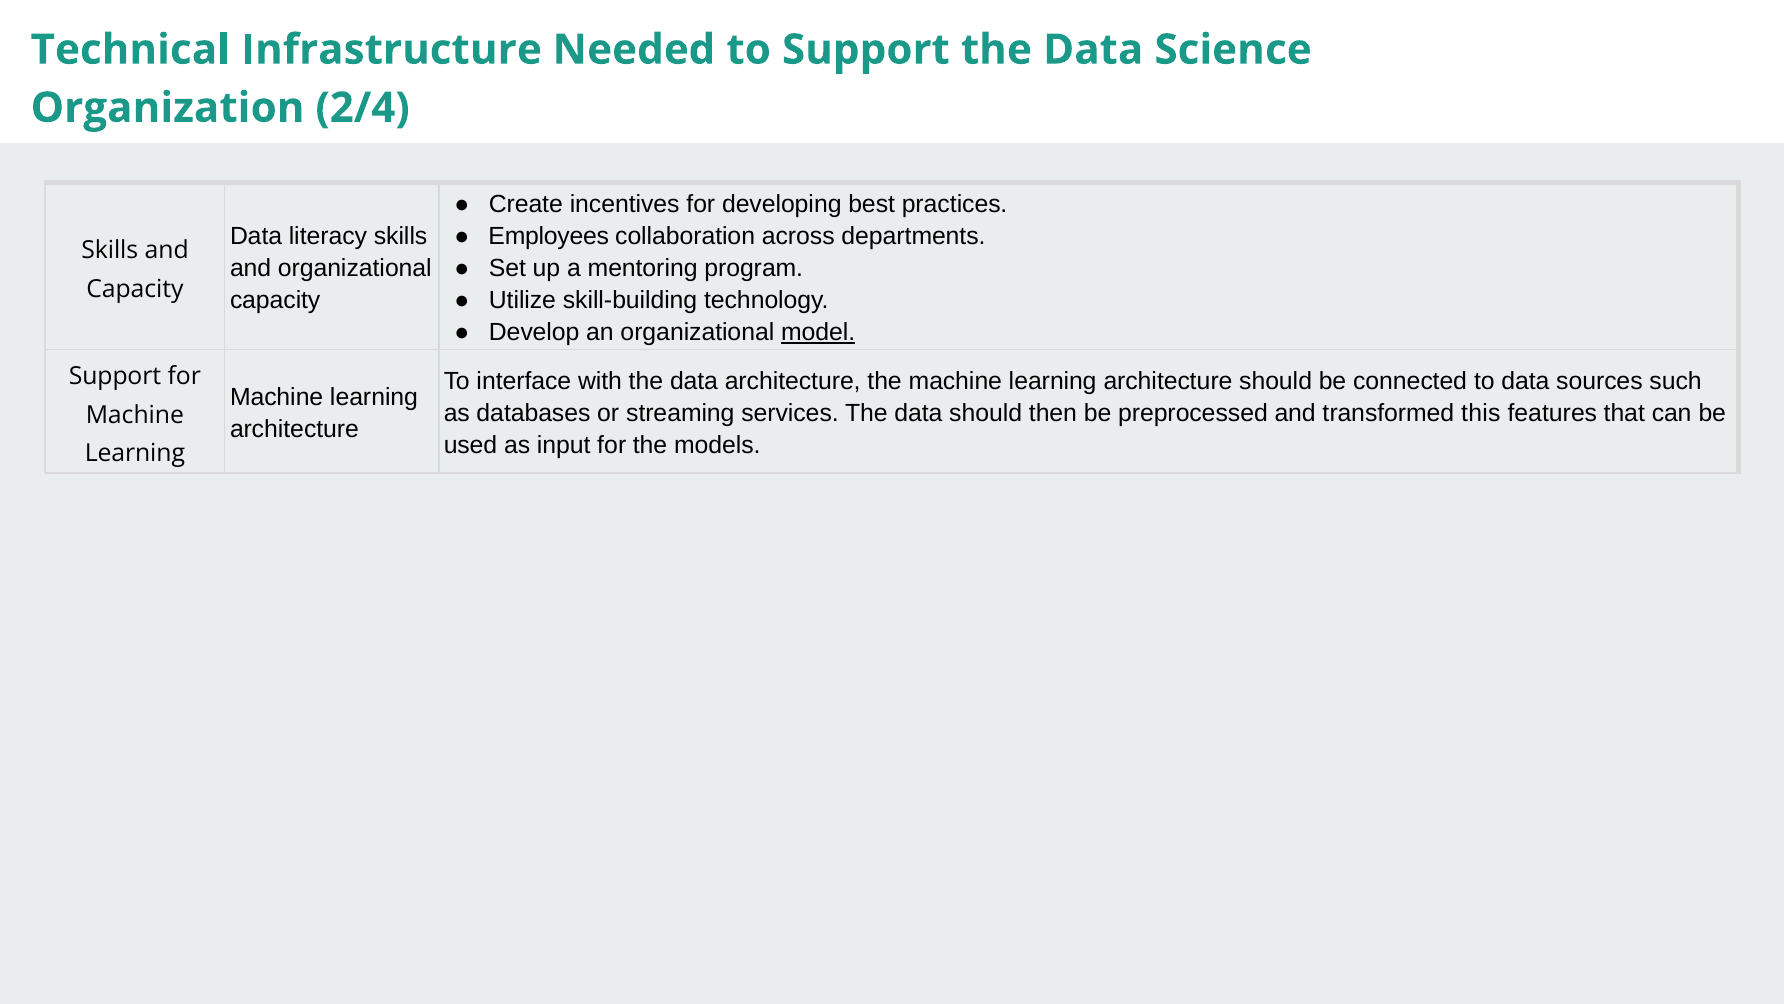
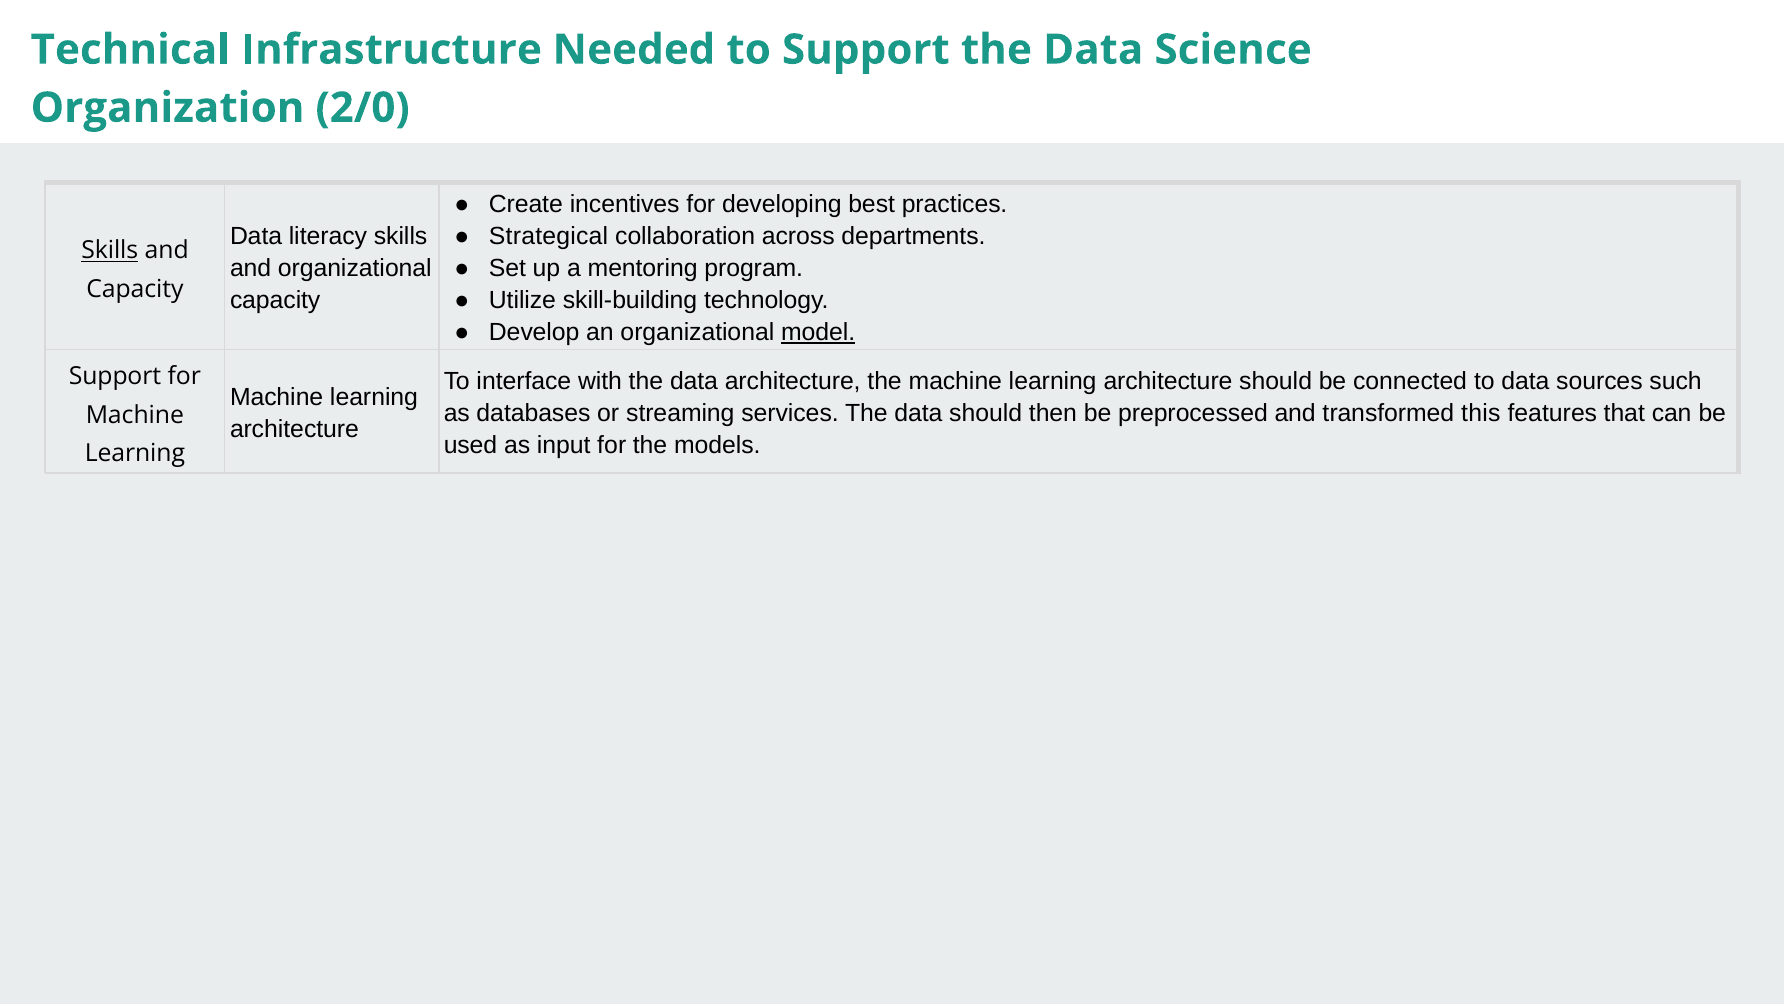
2/4: 2/4 -> 2/0
Employees: Employees -> Strategical
Skills at (110, 251) underline: none -> present
